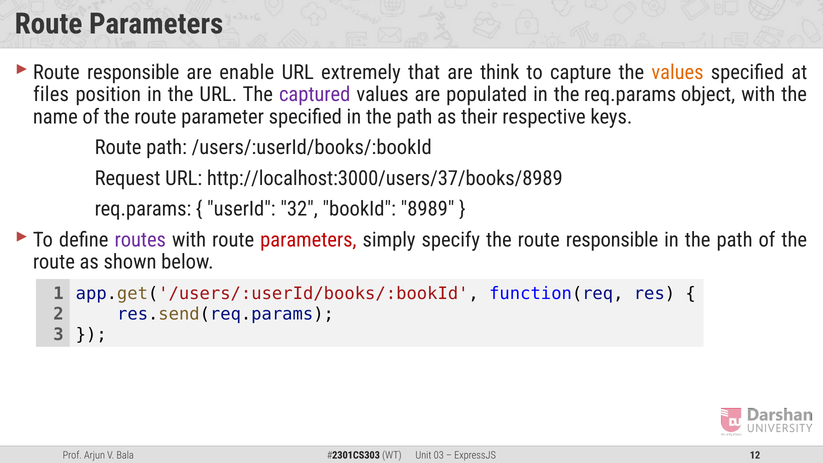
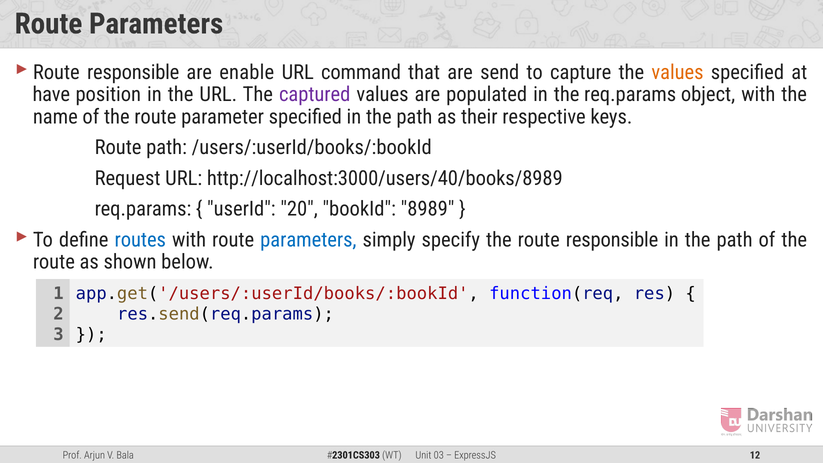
extremely: extremely -> command
think: think -> send
files: files -> have
http://localhost:3000/users/37/books/8989: http://localhost:3000/users/37/books/8989 -> http://localhost:3000/users/40/books/8989
32: 32 -> 20
routes colour: purple -> blue
parameters at (308, 240) colour: red -> blue
